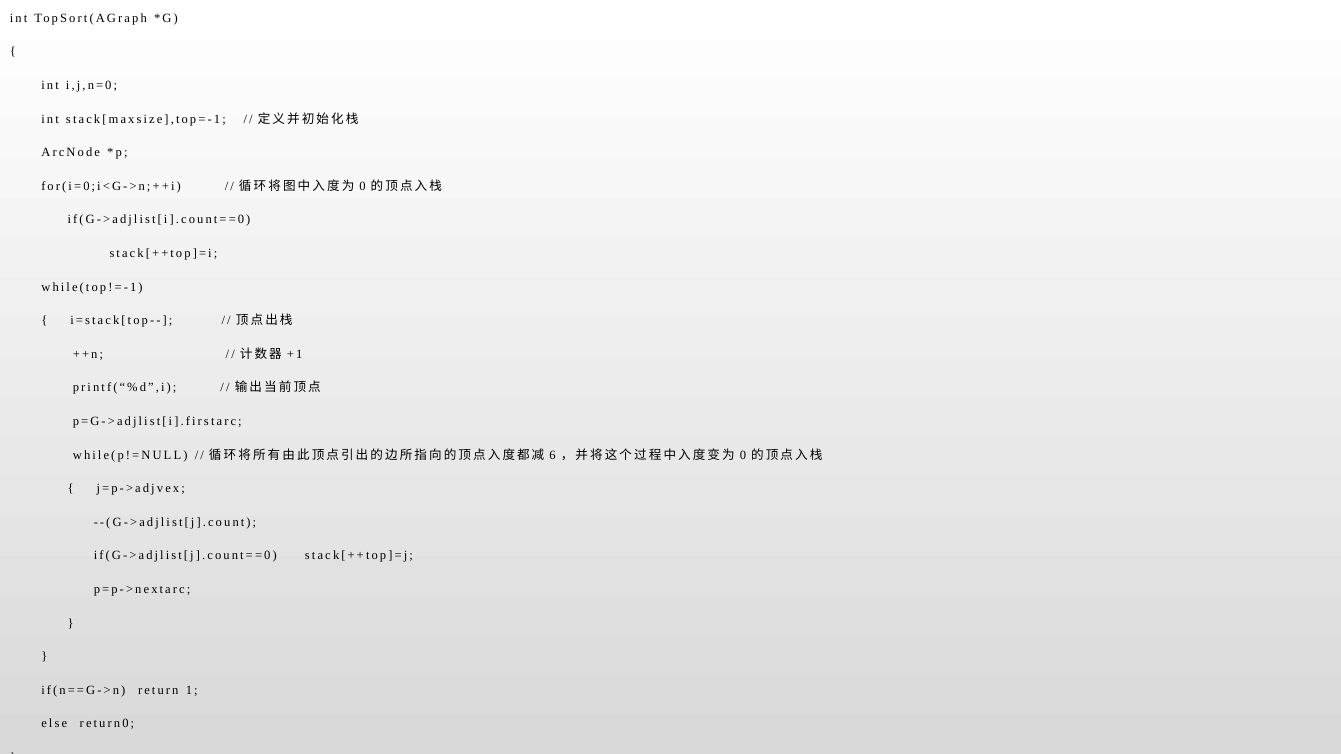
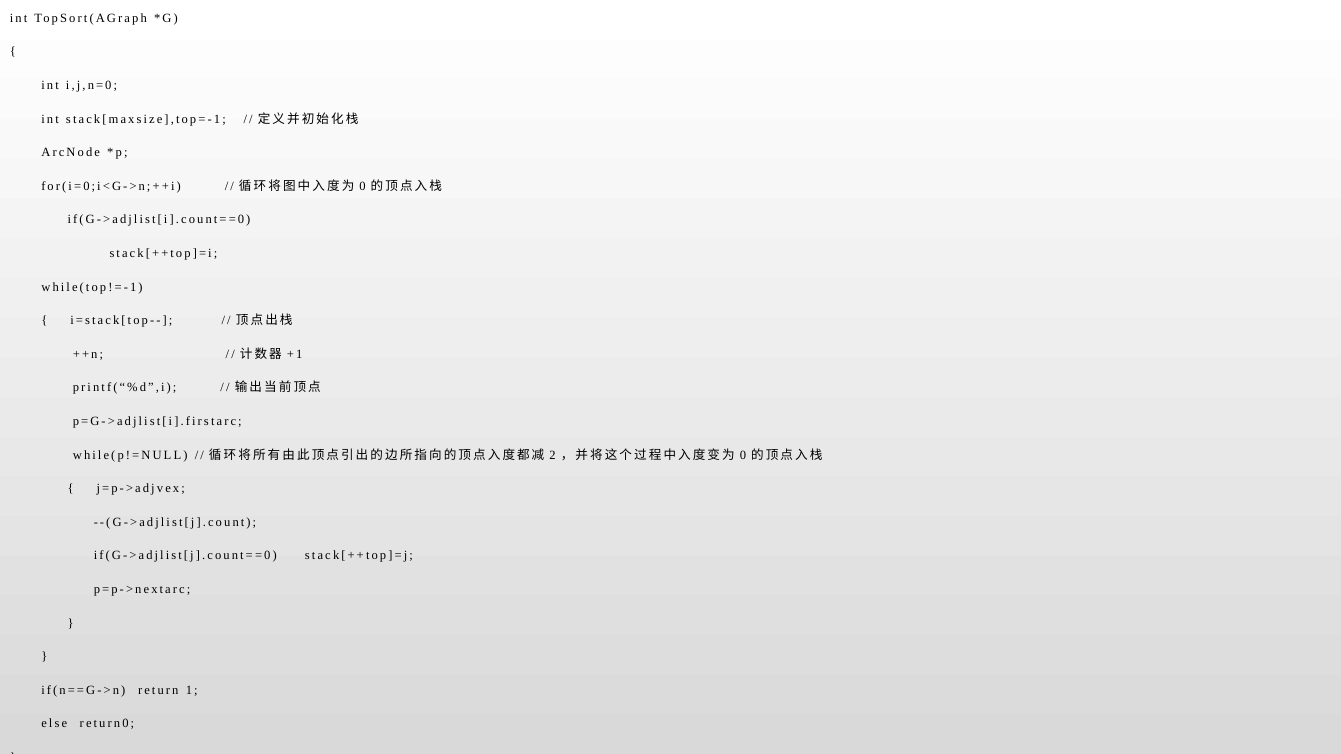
6: 6 -> 2
